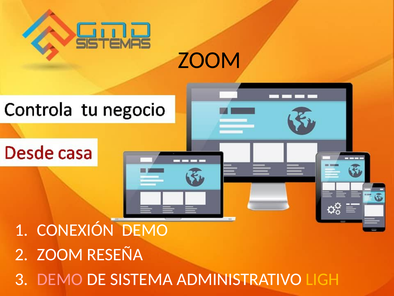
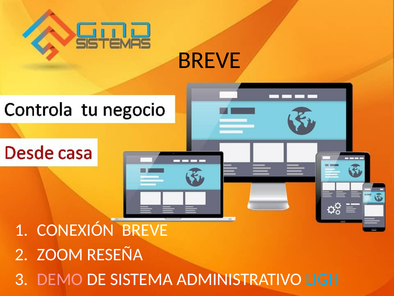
ZOOM at (209, 60): ZOOM -> BREVE
CONEXIÓN DEMO: DEMO -> BREVE
LIGH colour: yellow -> light blue
